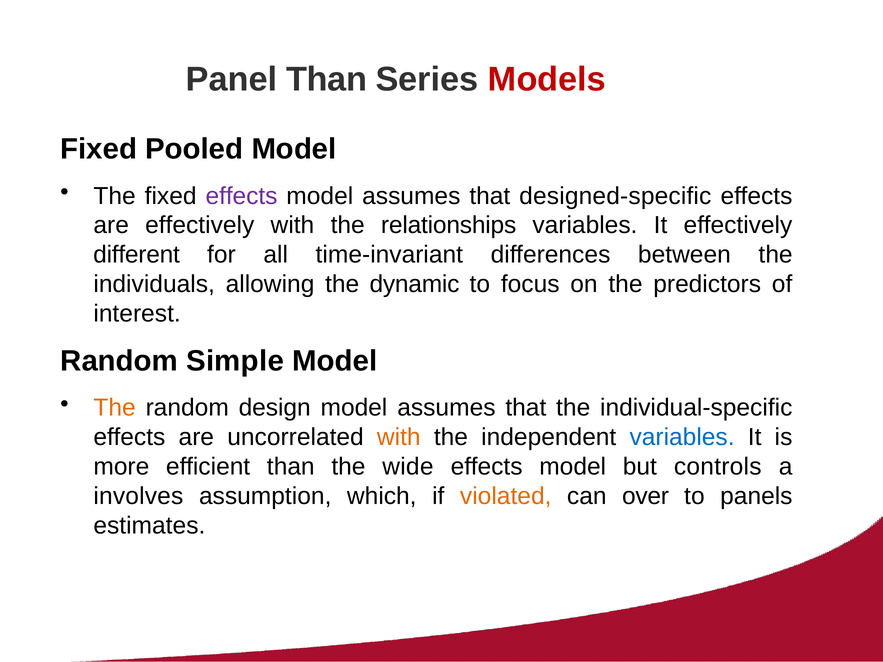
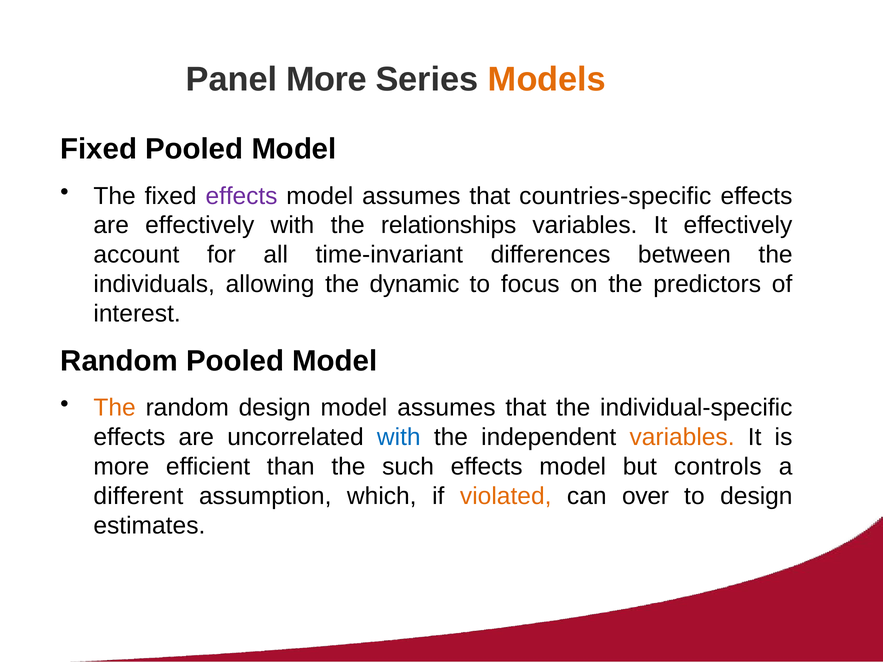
Panel Than: Than -> More
Models colour: red -> orange
designed-specific: designed-specific -> countries-specific
different: different -> account
Random Simple: Simple -> Pooled
with at (399, 437) colour: orange -> blue
variables at (682, 437) colour: blue -> orange
wide: wide -> such
involves: involves -> different
to panels: panels -> design
